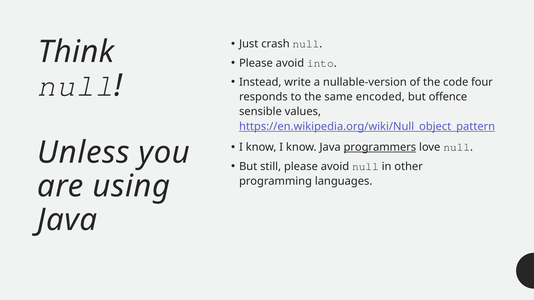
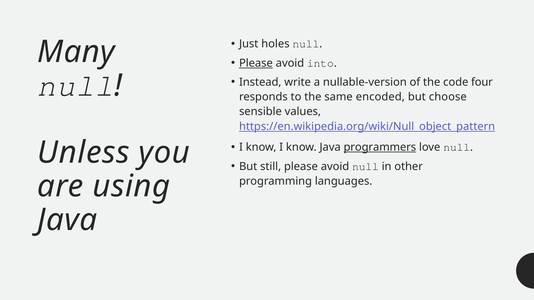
crash: crash -> holes
Think: Think -> Many
Please at (256, 63) underline: none -> present
offence: offence -> choose
